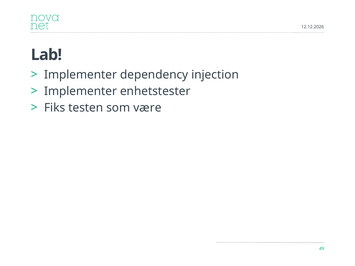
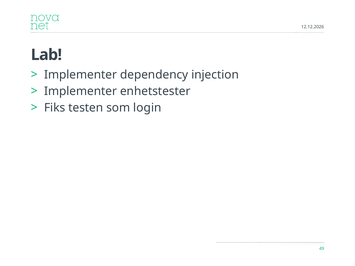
være: være -> login
